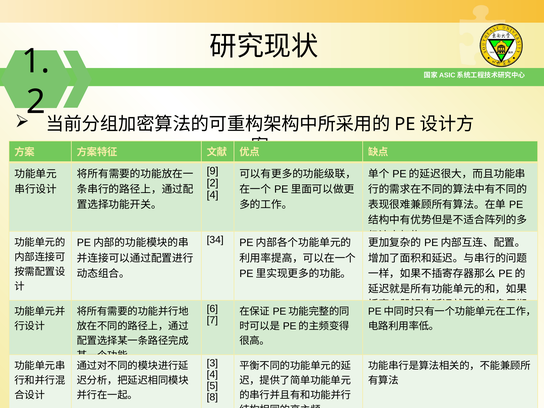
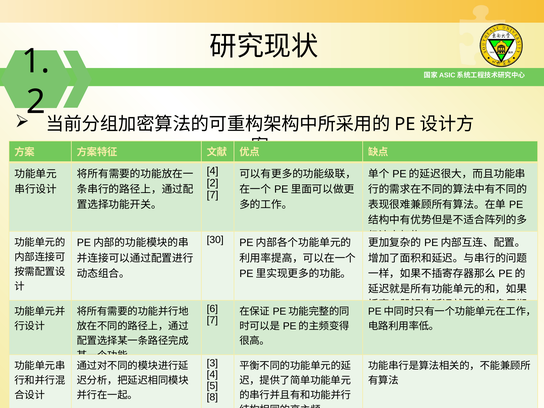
9 at (213, 171): 9 -> 4
4 at (213, 195): 4 -> 7
34: 34 -> 30
